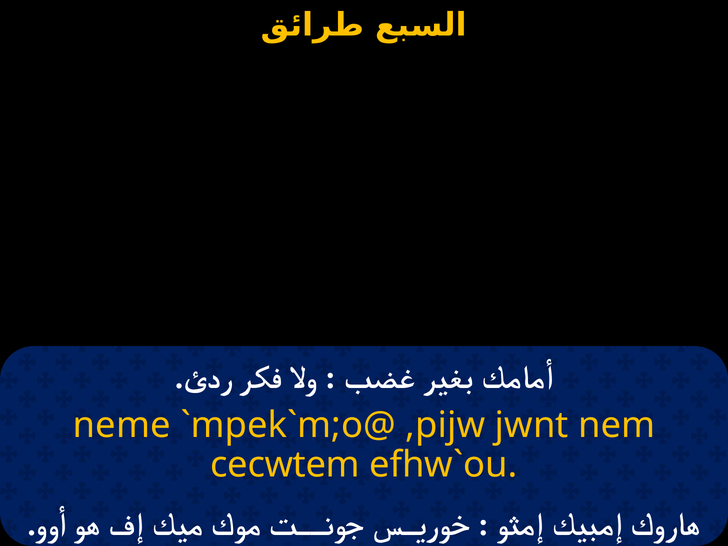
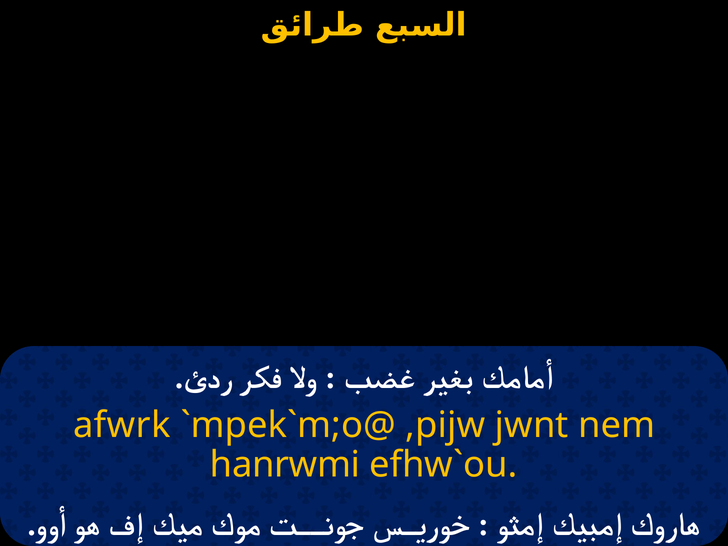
neme: neme -> afwrk
cecwtem: cecwtem -> hanrwmi
